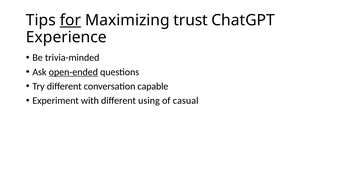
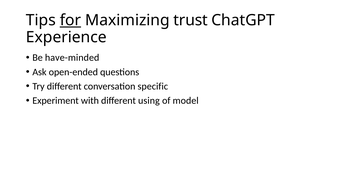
trivia-minded: trivia-minded -> have-minded
open-ended underline: present -> none
capable: capable -> specific
casual: casual -> model
